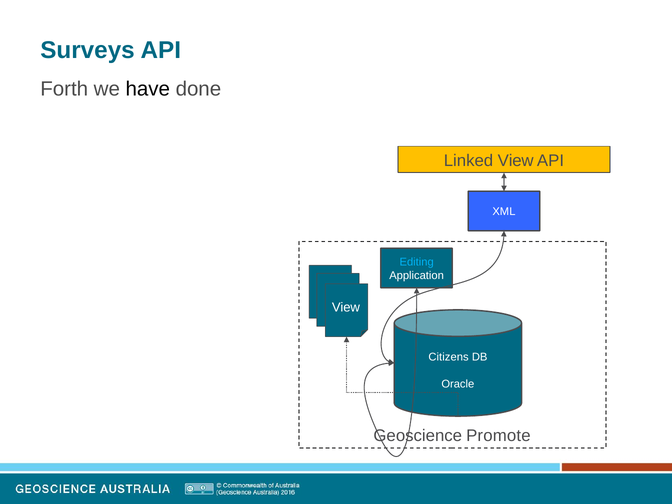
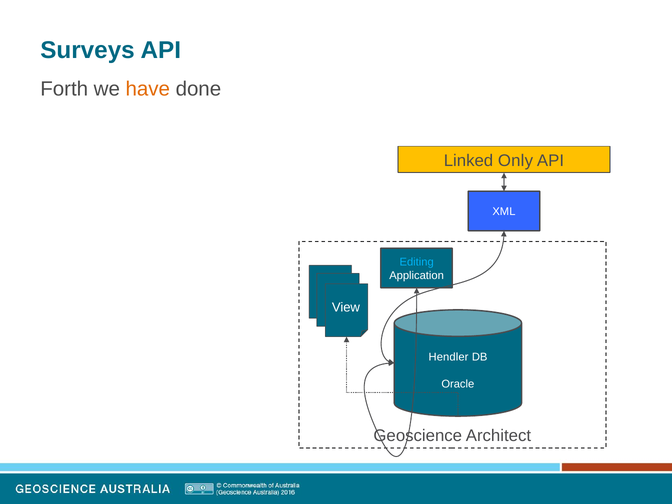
have colour: black -> orange
Linked View: View -> Only
Citizens: Citizens -> Hendler
Promote: Promote -> Architect
